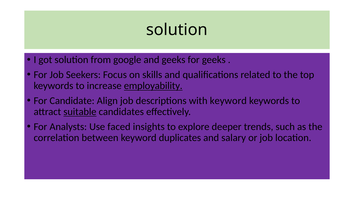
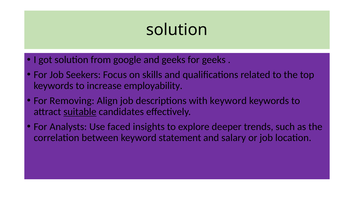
employability underline: present -> none
Candidate: Candidate -> Removing
duplicates: duplicates -> statement
